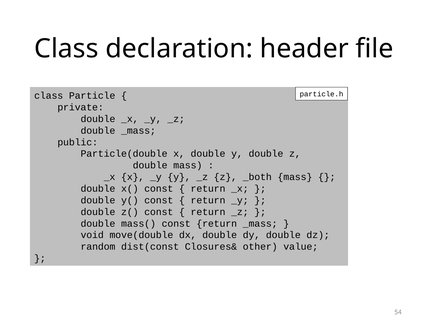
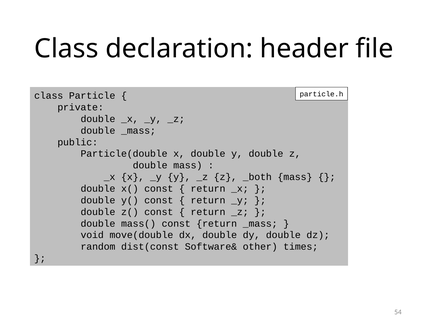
Closures&: Closures& -> Software&
value: value -> times
